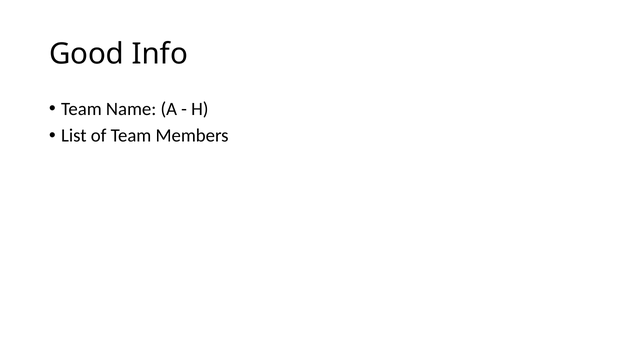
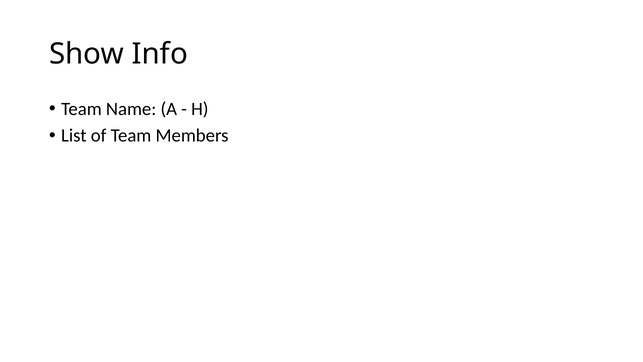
Good: Good -> Show
